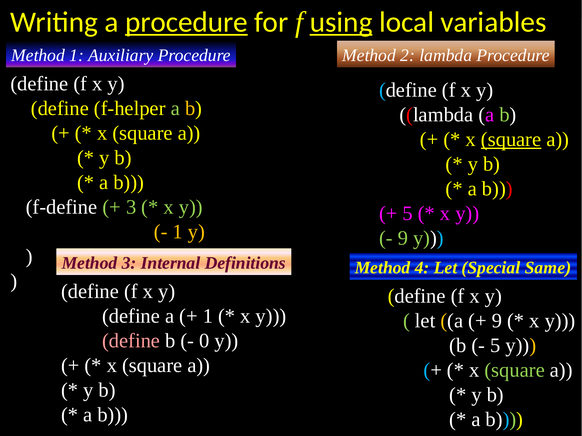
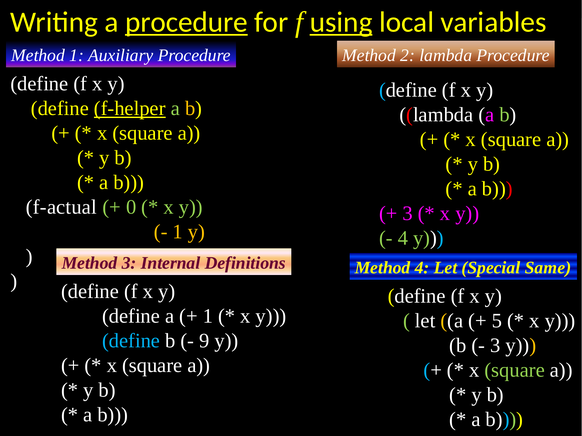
f-helper underline: none -> present
square at (511, 139) underline: present -> none
f-define: f-define -> f-actual
3 at (131, 207): 3 -> 0
5 at (408, 213): 5 -> 3
9 at (403, 238): 9 -> 4
9 at (497, 321): 9 -> 5
define at (131, 341) colour: pink -> light blue
0: 0 -> 9
5 at (495, 346): 5 -> 3
